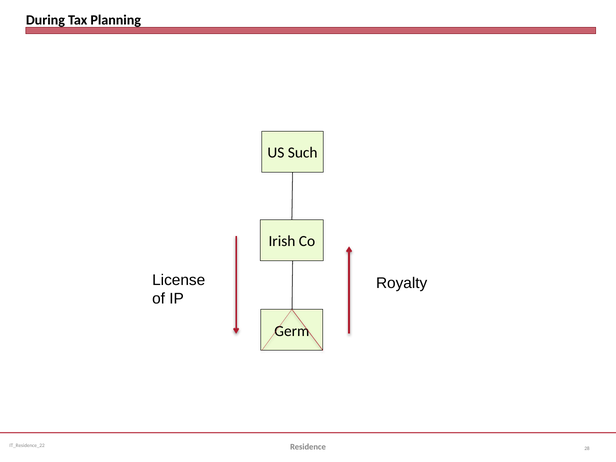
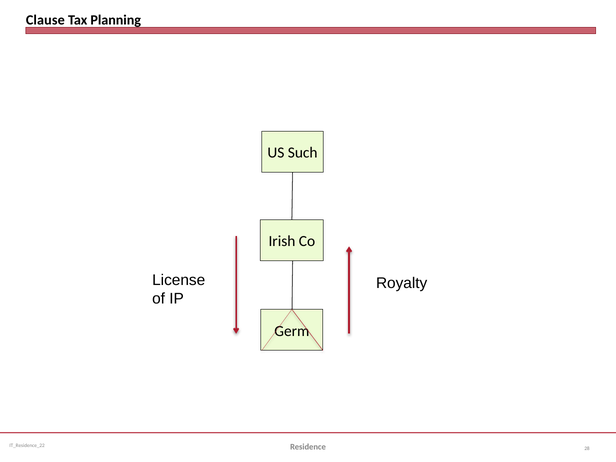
During: During -> Clause
